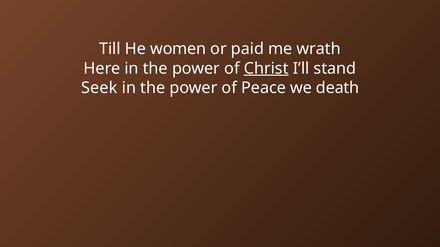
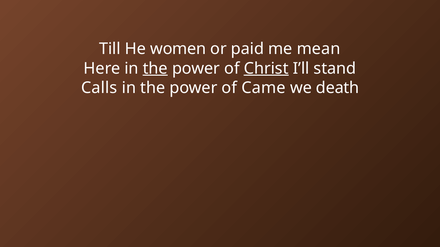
wrath: wrath -> mean
the at (155, 68) underline: none -> present
Seek: Seek -> Calls
Peace: Peace -> Came
